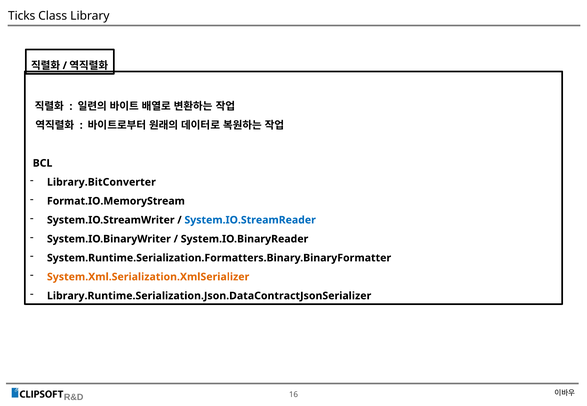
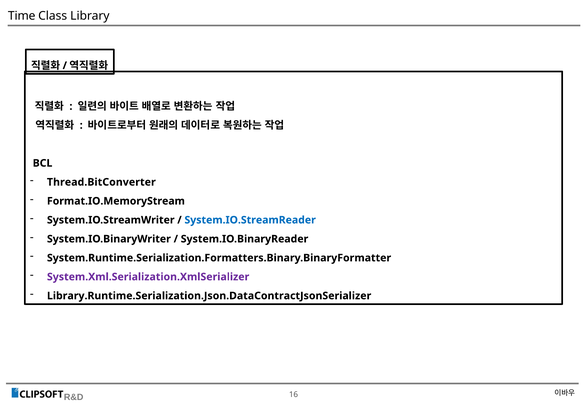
Ticks: Ticks -> Time
Library.BitConverter: Library.BitConverter -> Thread.BitConverter
System.Xml.Serialization.XmlSerializer colour: orange -> purple
